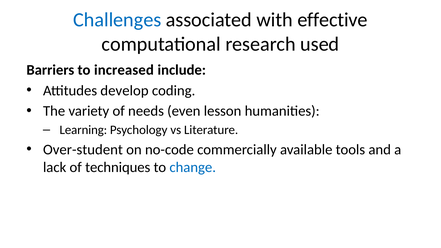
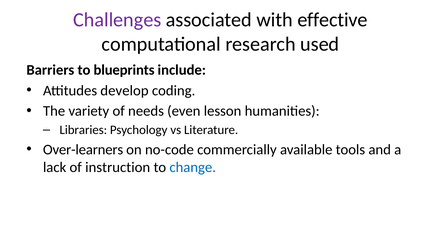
Challenges colour: blue -> purple
increased: increased -> blueprints
Learning: Learning -> Libraries
Over-student: Over-student -> Over-learners
techniques: techniques -> instruction
